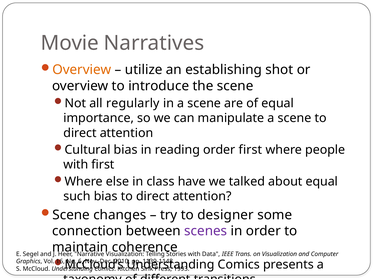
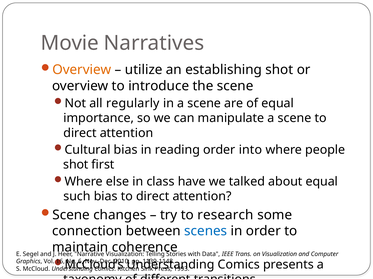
order first: first -> into
with at (76, 165): with -> shot
designer: designer -> research
scenes colour: purple -> blue
